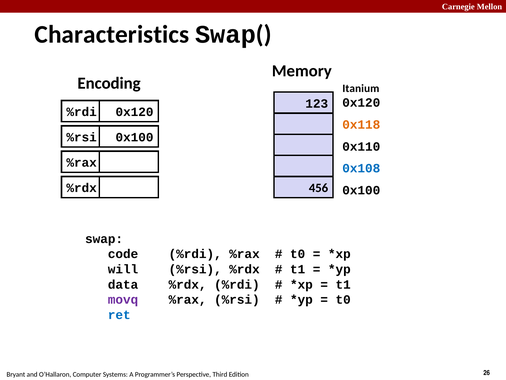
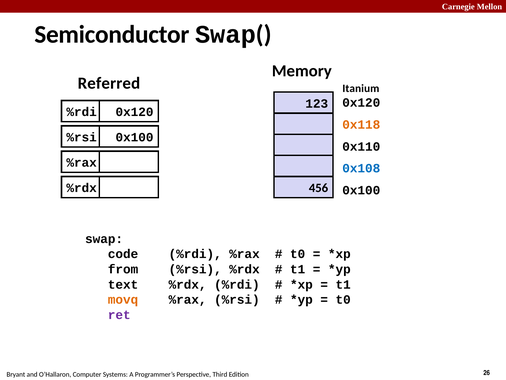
Characteristics: Characteristics -> Semiconductor
Encoding: Encoding -> Referred
will: will -> from
data: data -> text
movq colour: purple -> orange
ret colour: blue -> purple
